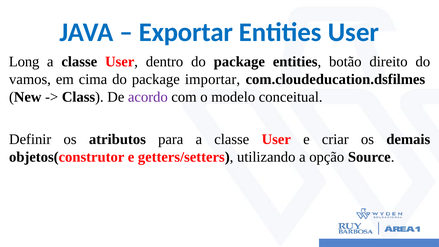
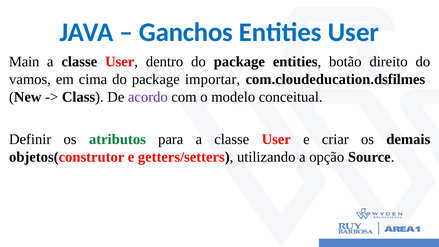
Exportar: Exportar -> Ganchos
Long: Long -> Main
atributos colour: black -> green
